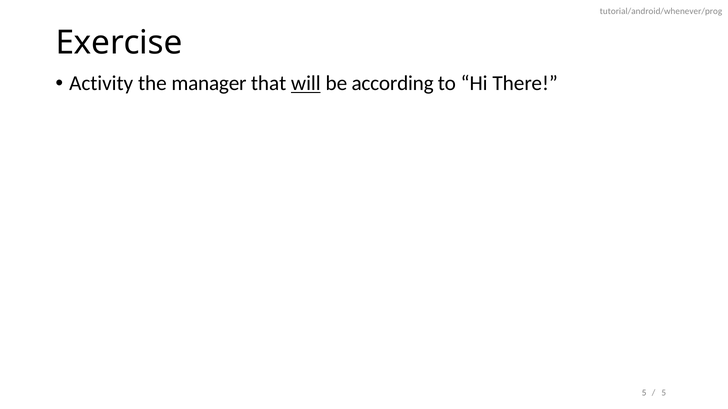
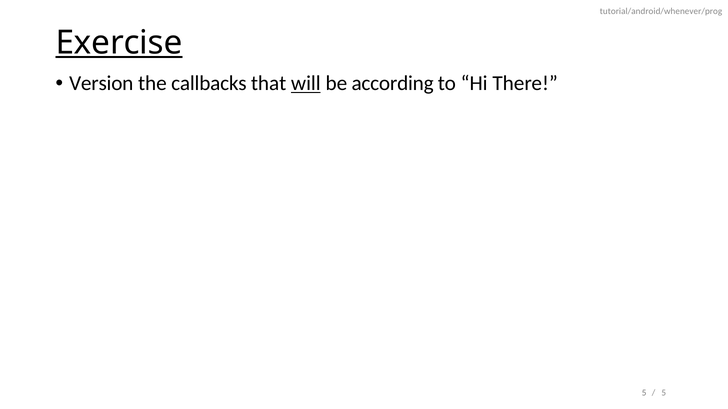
Exercise underline: none -> present
Activity: Activity -> Version
manager: manager -> callbacks
